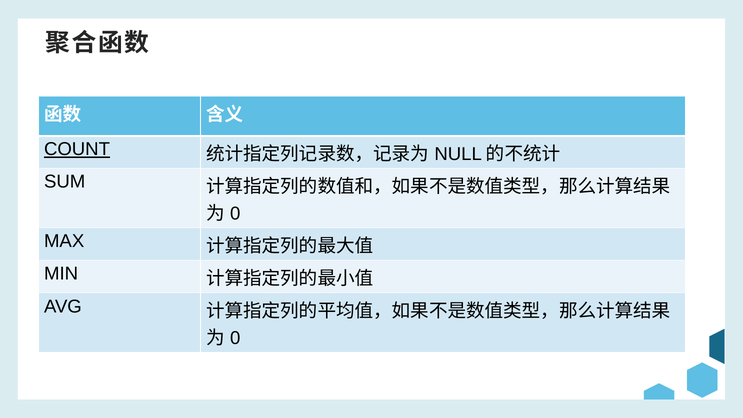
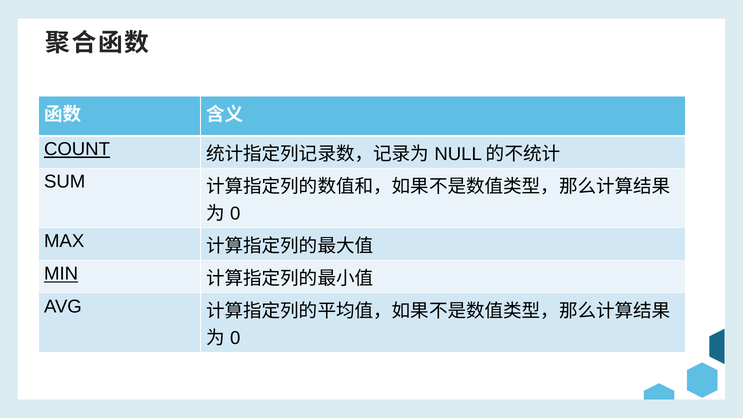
MIN underline: none -> present
